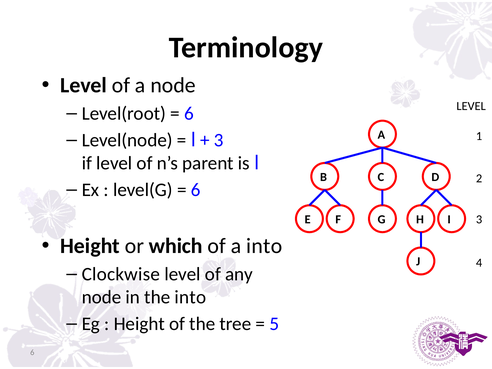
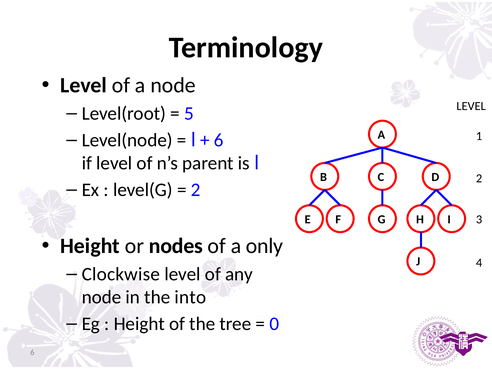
6 at (189, 114): 6 -> 5
3 at (219, 140): 3 -> 6
6 at (196, 190): 6 -> 2
which: which -> nodes
a into: into -> only
5: 5 -> 0
